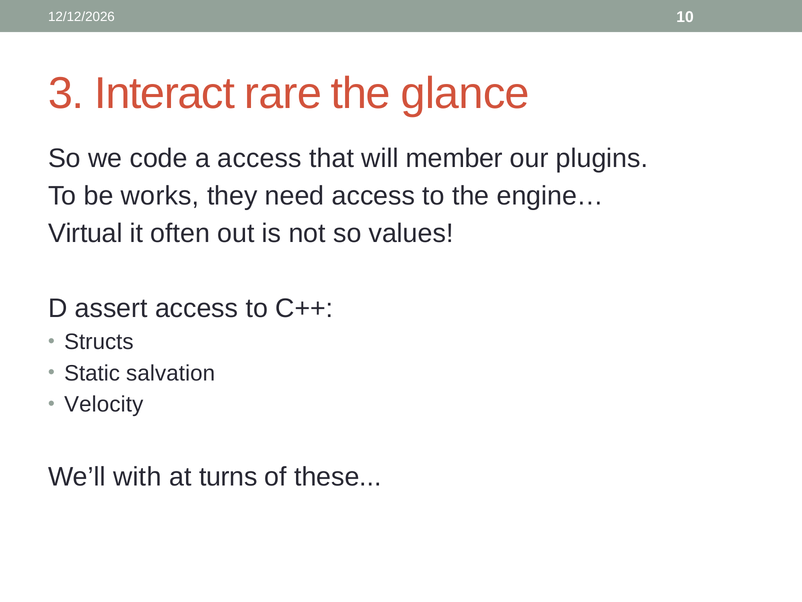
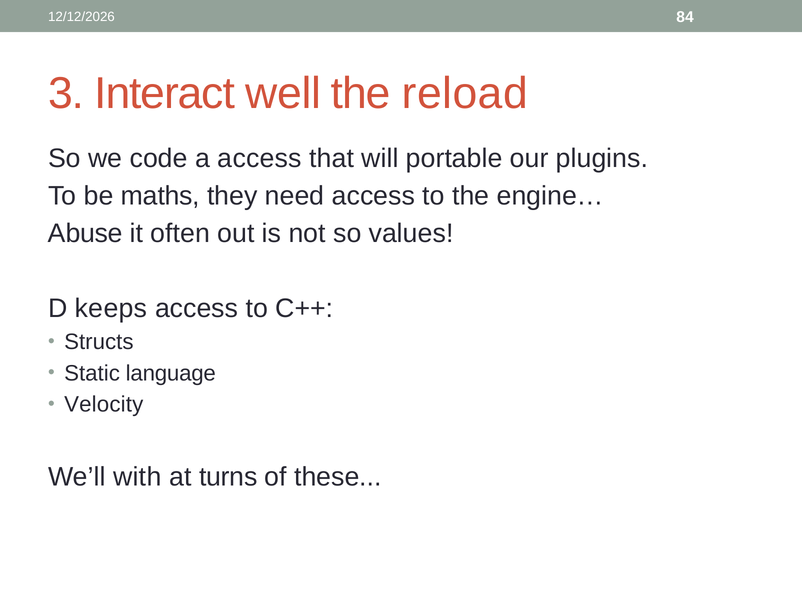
10: 10 -> 84
rare: rare -> well
glance: glance -> reload
member: member -> portable
works: works -> maths
Virtual: Virtual -> Abuse
assert: assert -> keeps
salvation: salvation -> language
